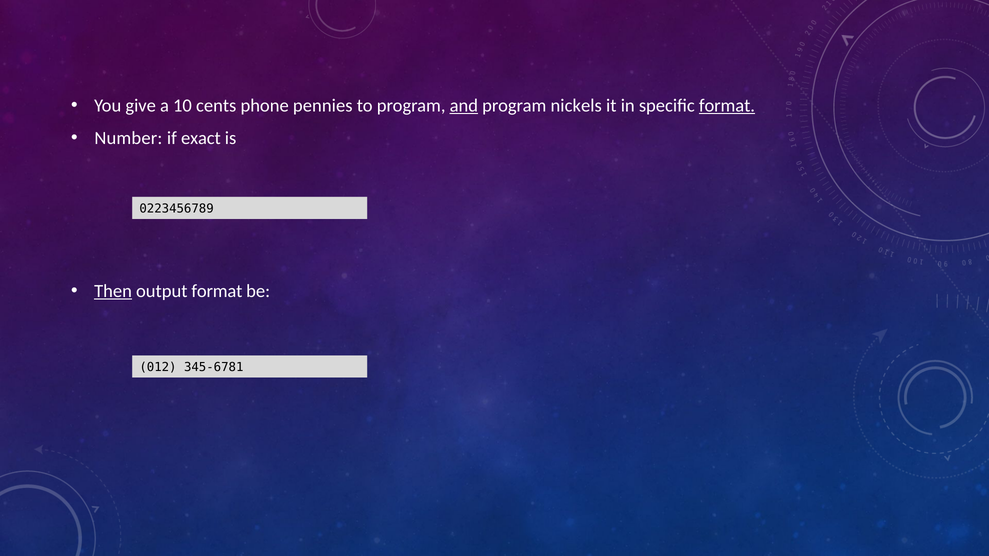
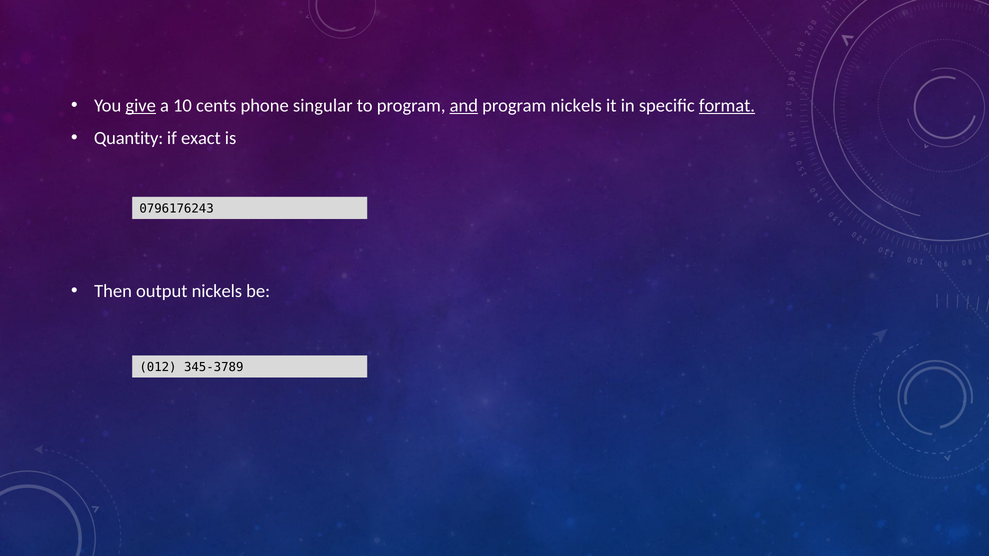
give underline: none -> present
pennies: pennies -> singular
Number: Number -> Quantity
0223456789: 0223456789 -> 0796176243
Then underline: present -> none
output format: format -> nickels
345-6781: 345-6781 -> 345-3789
